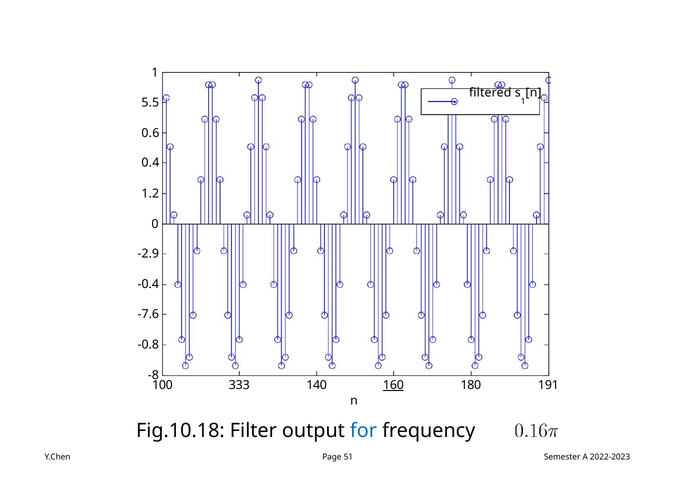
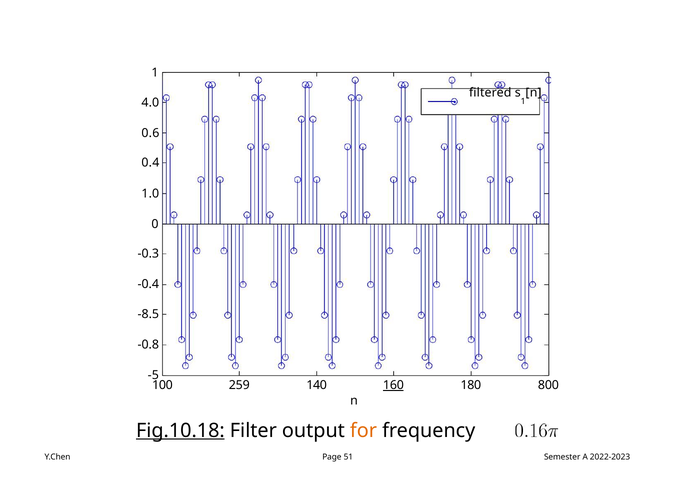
5.5: 5.5 -> 4.0
1.2: 1.2 -> 1.0
-2.9: -2.9 -> -0.3
-7.6: -7.6 -> -8.5
-8: -8 -> -5
333: 333 -> 259
191: 191 -> 800
Fig.10.18 underline: none -> present
for colour: blue -> orange
